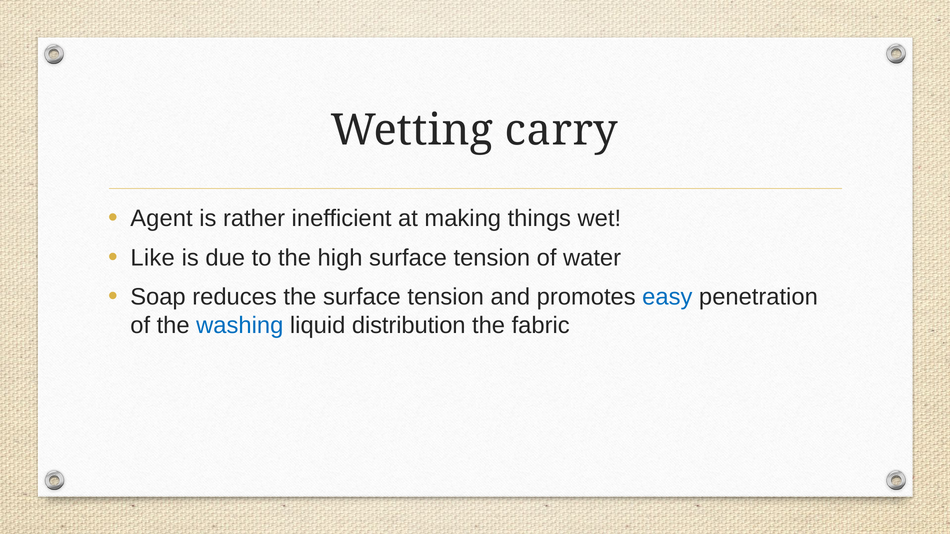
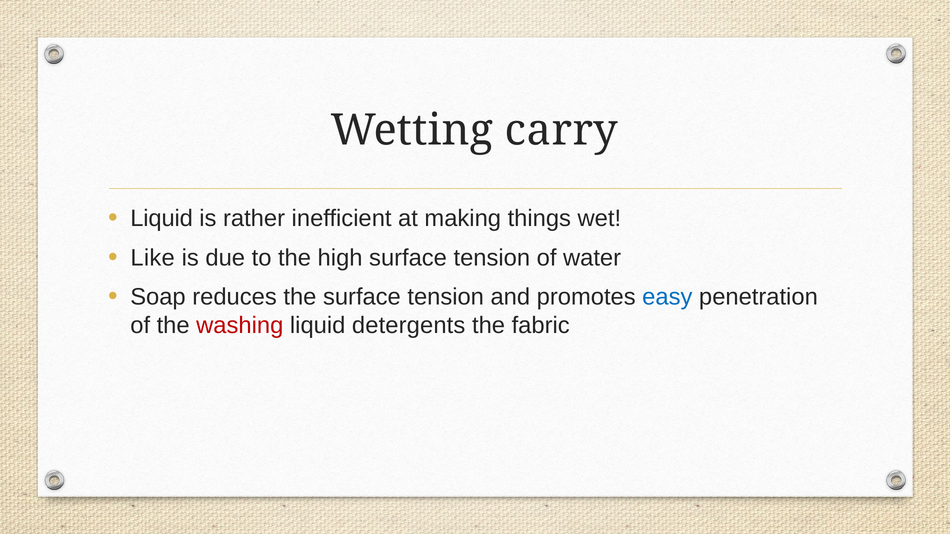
Agent at (161, 219): Agent -> Liquid
washing colour: blue -> red
distribution: distribution -> detergents
